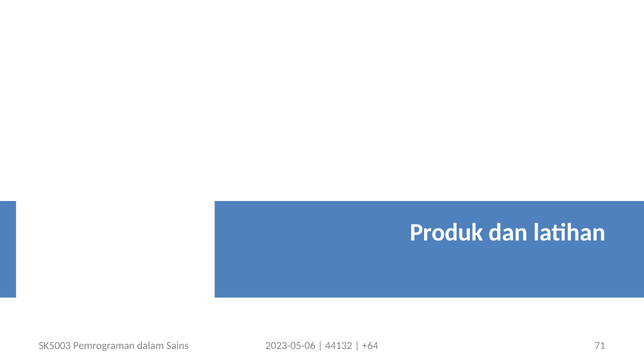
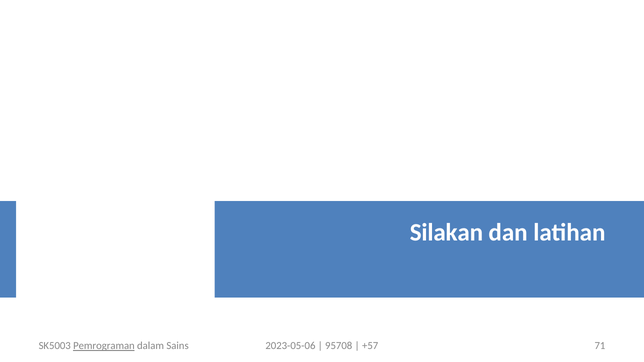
Produk: Produk -> Silakan
Pemrograman underline: none -> present
44132: 44132 -> 95708
+64: +64 -> +57
